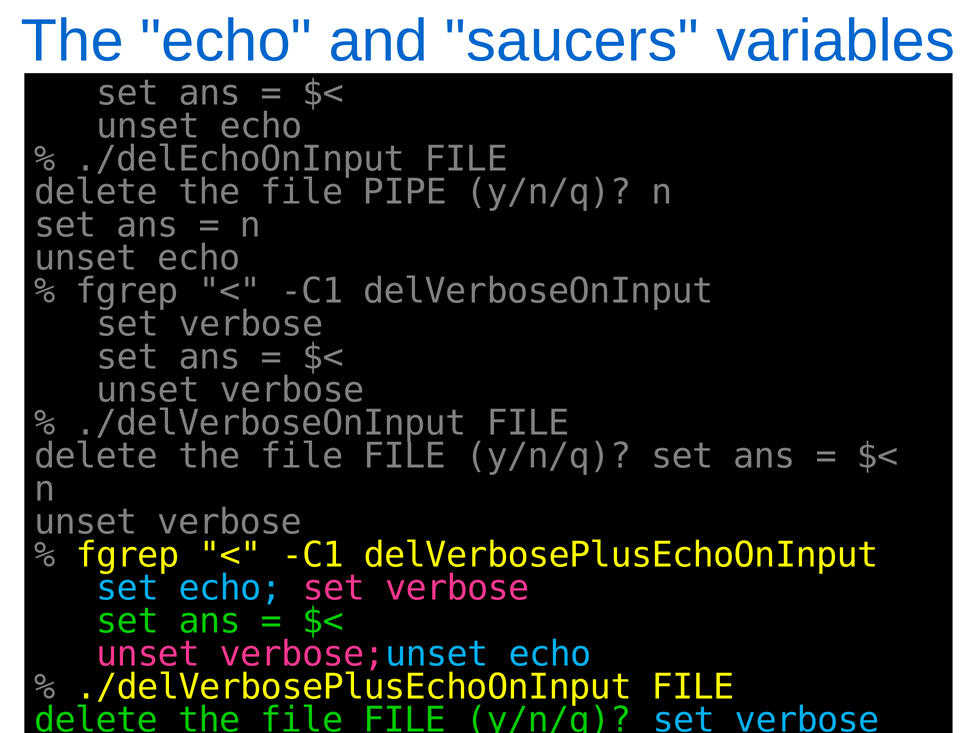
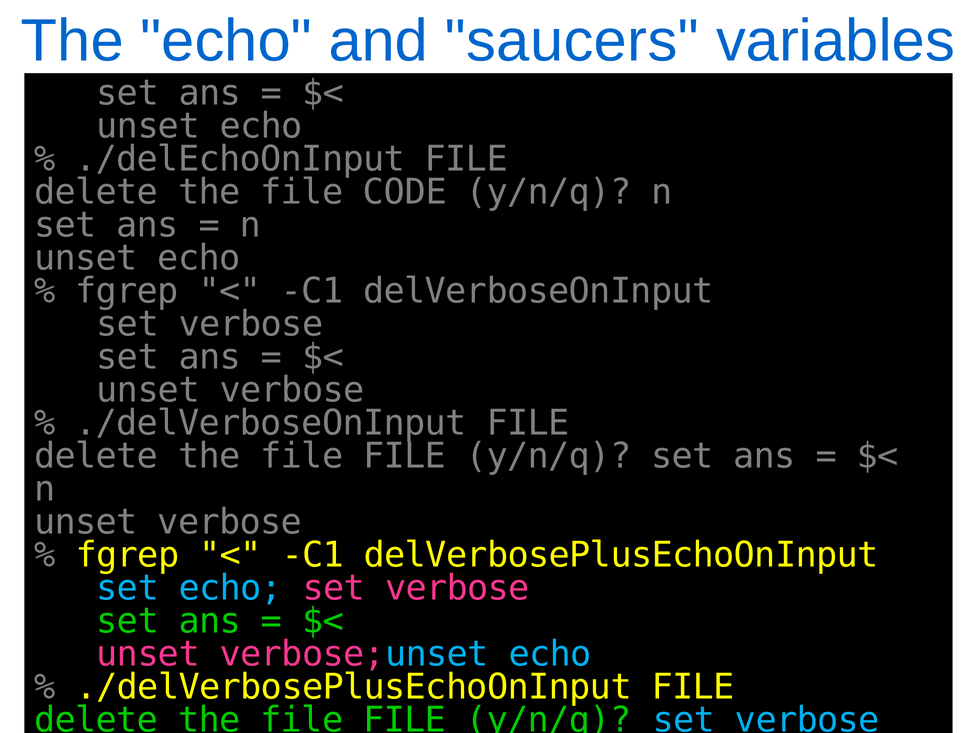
PIPE: PIPE -> CODE
